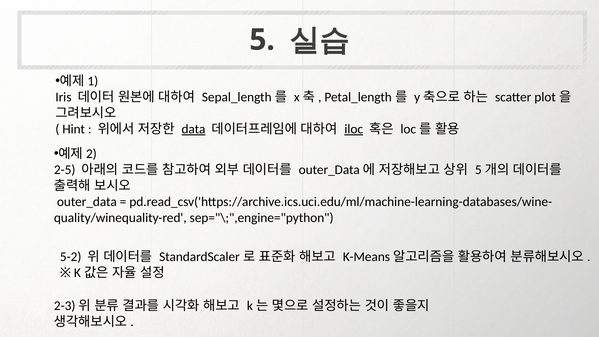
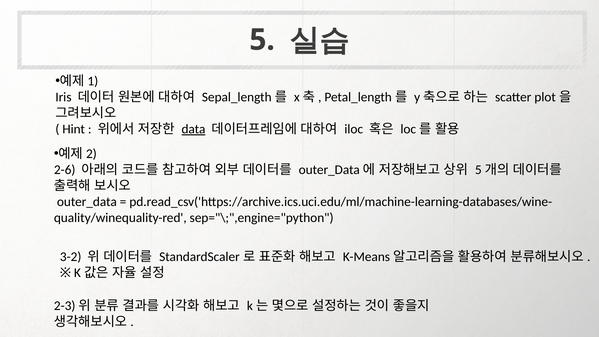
iloc underline: present -> none
2-5: 2-5 -> 2-6
5-2: 5-2 -> 3-2
